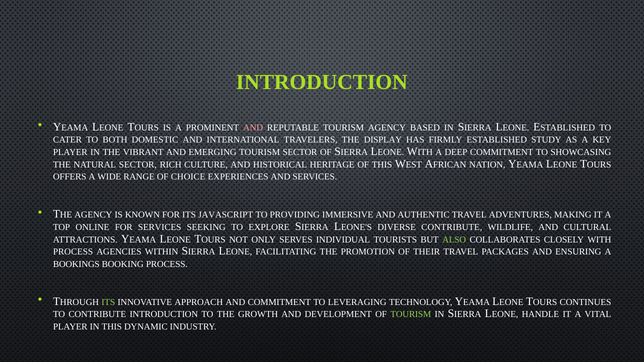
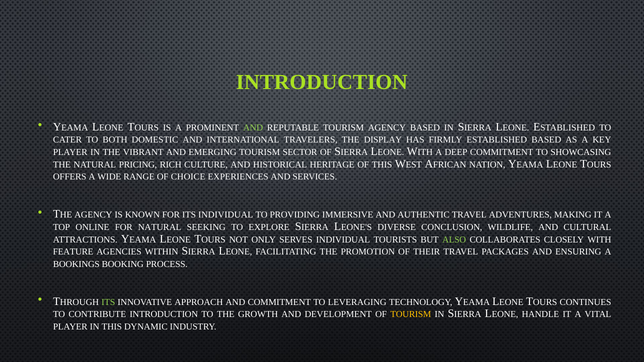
AND at (253, 128) colour: pink -> light green
ESTABLISHED STUDY: STUDY -> BASED
NATURAL SECTOR: SECTOR -> PRICING
ITS JAVASCRIPT: JAVASCRIPT -> INDIVIDUAL
FOR SERVICES: SERVICES -> NATURAL
DIVERSE CONTRIBUTE: CONTRIBUTE -> CONCLUSION
PROCESS at (73, 252): PROCESS -> FEATURE
TOURISM at (411, 315) colour: light green -> yellow
